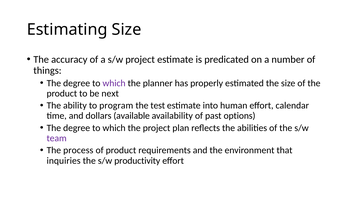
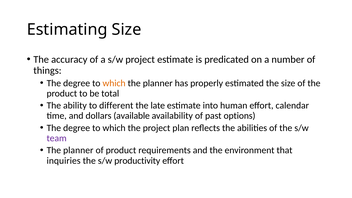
which at (114, 83) colour: purple -> orange
next: next -> total
program: program -> different
test: test -> late
process at (78, 150): process -> planner
